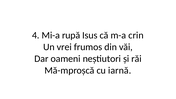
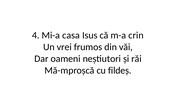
rupă: rupă -> casa
iarnă: iarnă -> fildeș
